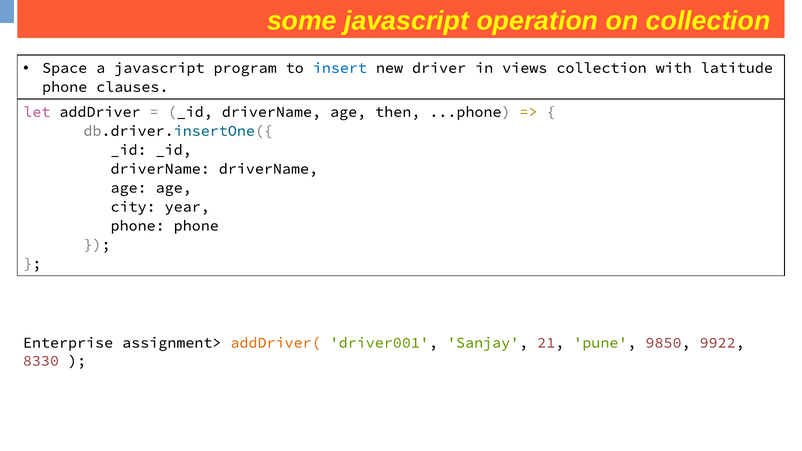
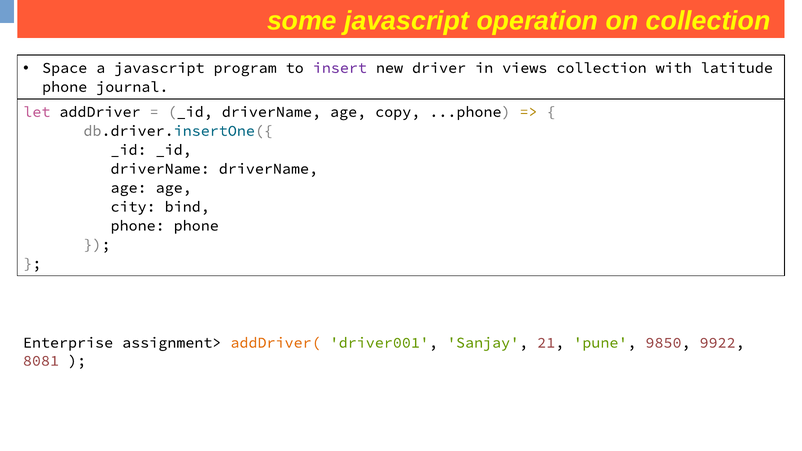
insert colour: blue -> purple
clauses: clauses -> journal
then: then -> copy
year: year -> bind
8330: 8330 -> 8081
